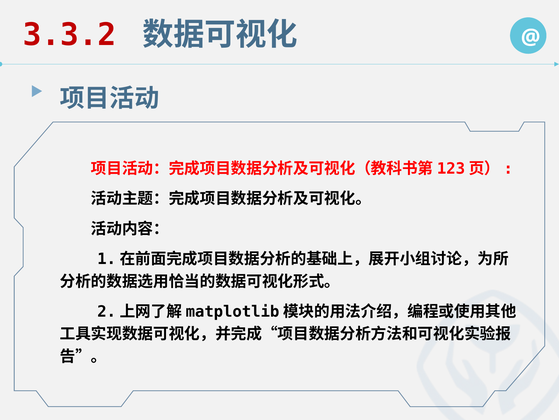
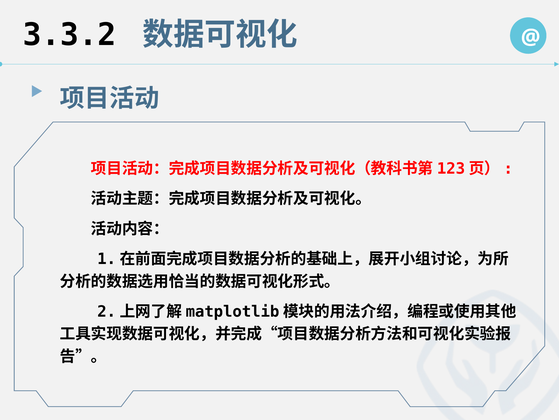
3.3.2 colour: red -> black
